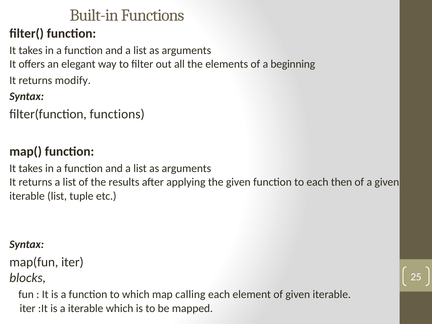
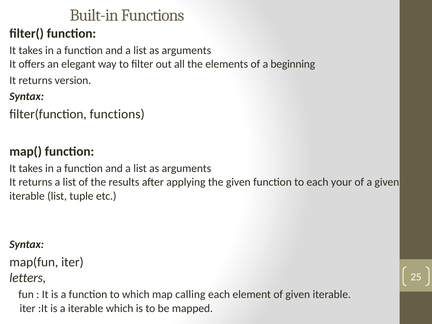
modify: modify -> version
then: then -> your
blocks: blocks -> letters
